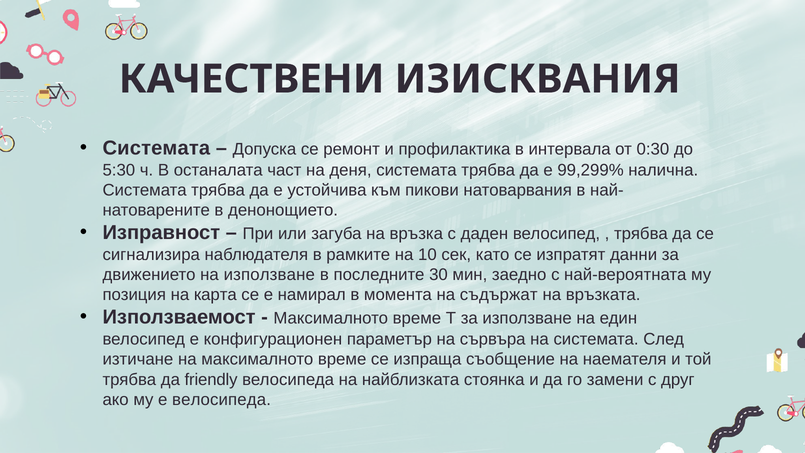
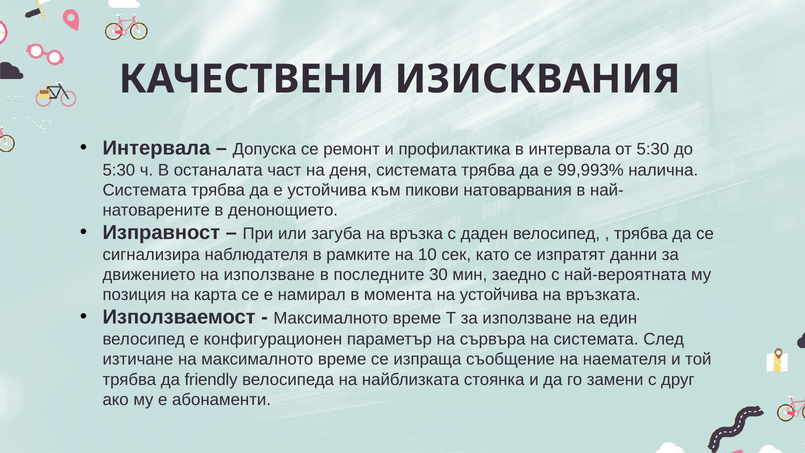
Системата at (156, 148): Системата -> Интервала
от 0:30: 0:30 -> 5:30
99,299%: 99,299% -> 99,993%
на съдържат: съдържат -> устойчива
е велосипеда: велосипеда -> абонаменти
